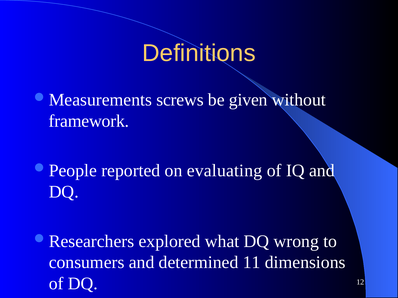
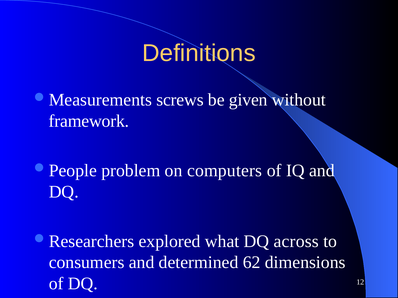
reported: reported -> problem
evaluating: evaluating -> computers
wrong: wrong -> across
11: 11 -> 62
